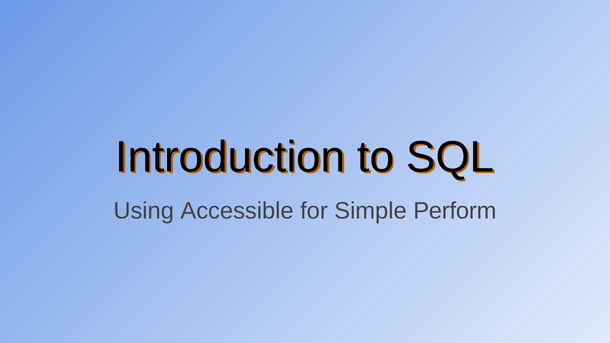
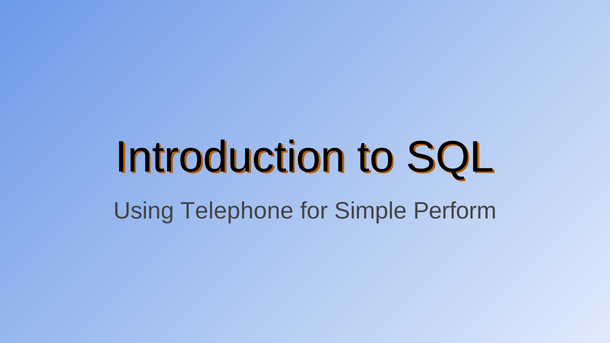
Accessible: Accessible -> Telephone
